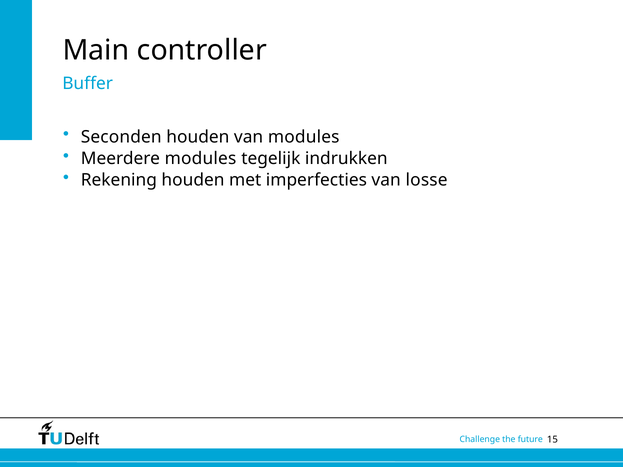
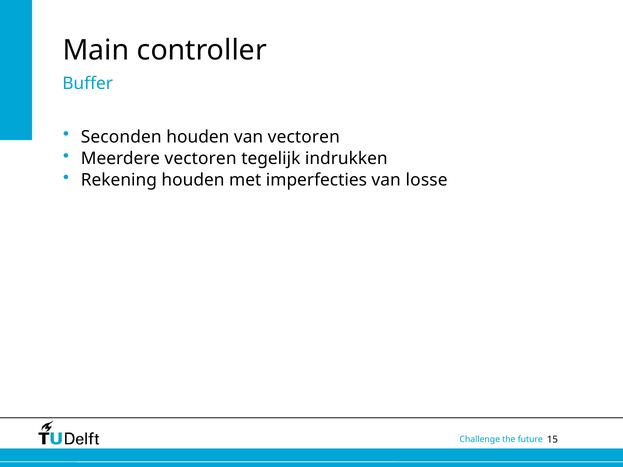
van modules: modules -> vectoren
Meerdere modules: modules -> vectoren
